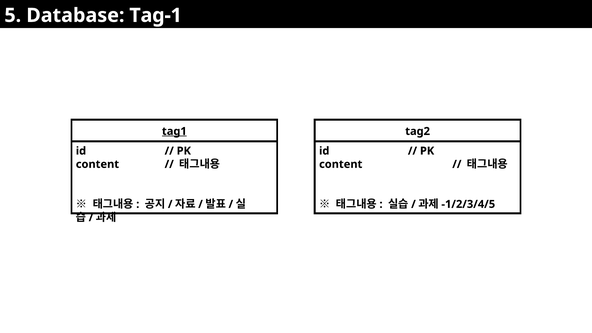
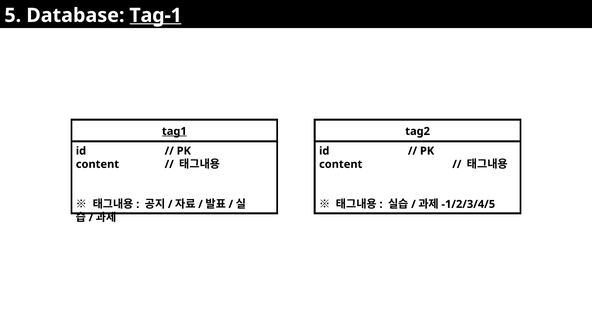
Tag-1 underline: none -> present
